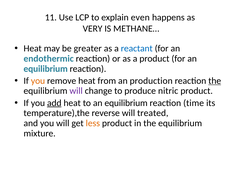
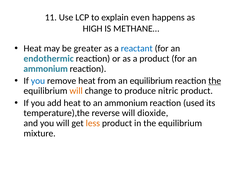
VERY: VERY -> HIGH
equilibrium at (46, 69): equilibrium -> ammonium
you at (38, 81) colour: orange -> blue
an production: production -> equilibrium
will at (76, 91) colour: purple -> orange
add underline: present -> none
to an equilibrium: equilibrium -> ammonium
time: time -> used
treated: treated -> dioxide
